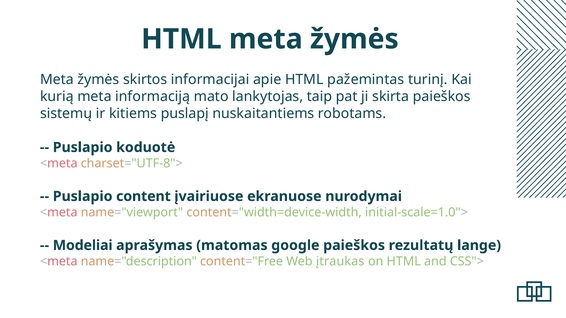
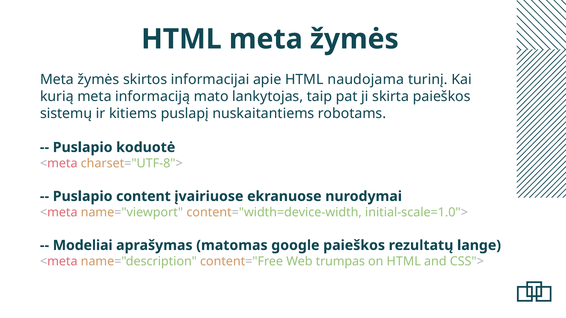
pažemintas: pažemintas -> naudojama
įtraukas: įtraukas -> trumpas
